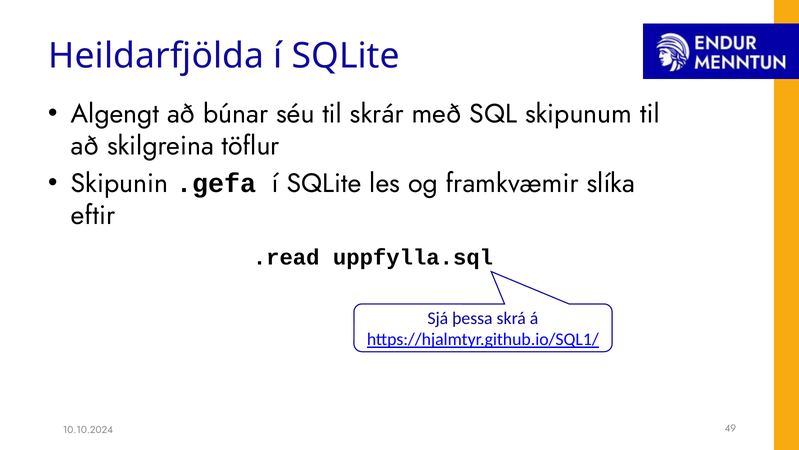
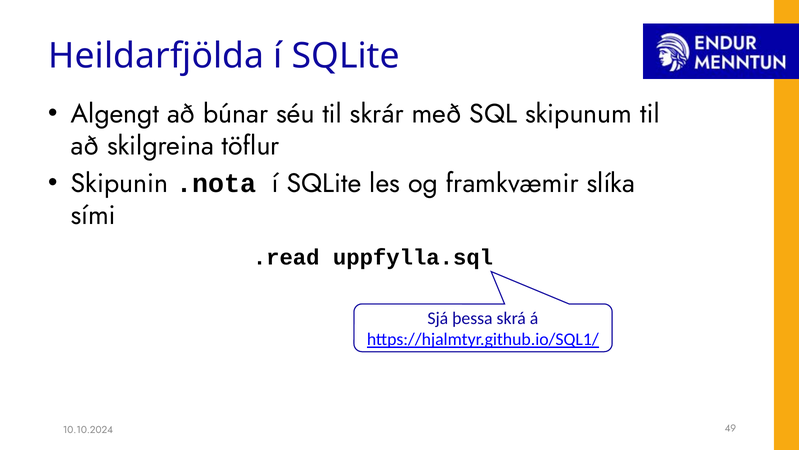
.gefa: .gefa -> .nota
eftir: eftir -> sími
